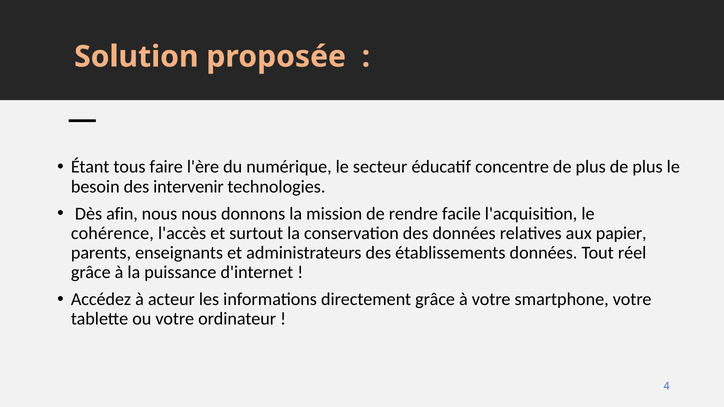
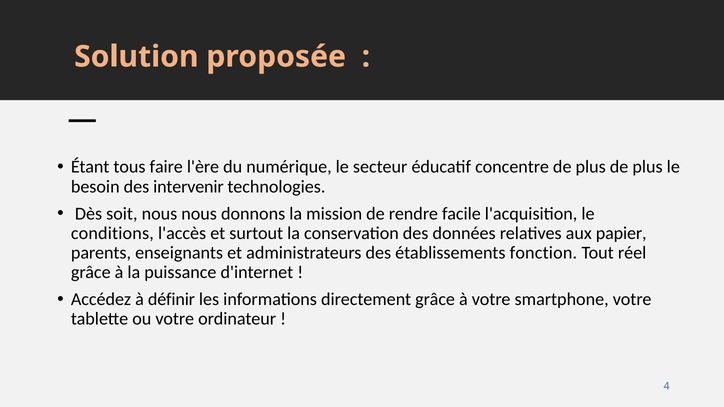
afin: afin -> soit
cohérence: cohérence -> conditions
établissements données: données -> fonction
acteur: acteur -> définir
